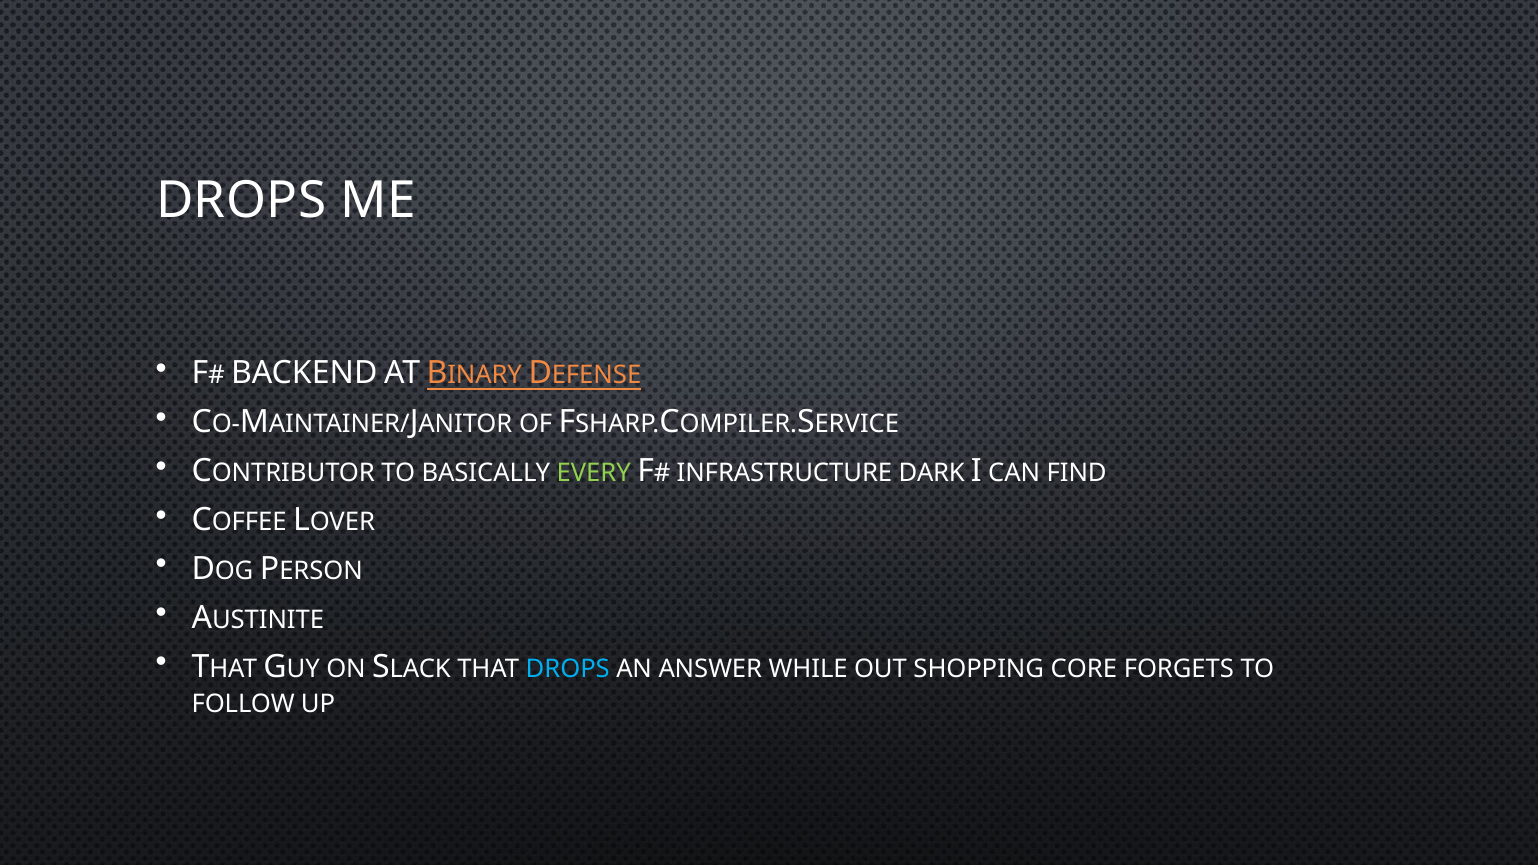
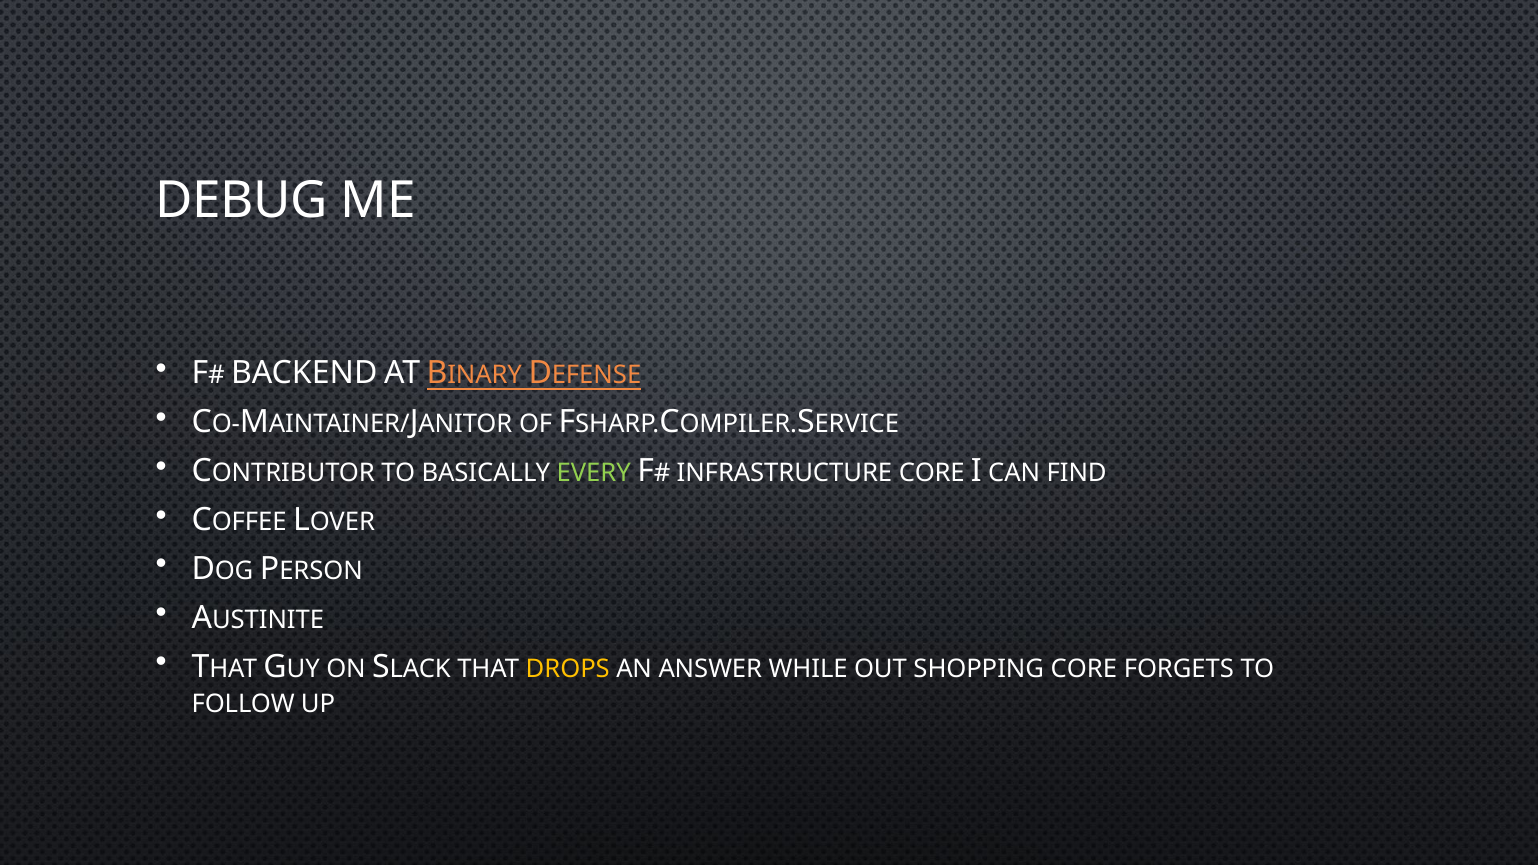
DROPS at (241, 201): DROPS -> DEBUG
INFRASTRUCTURE DARK: DARK -> CORE
DROPS at (568, 669) colour: light blue -> yellow
